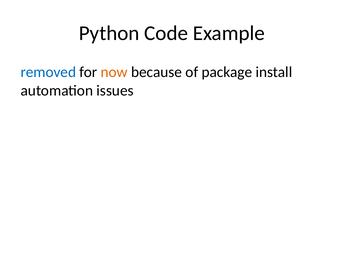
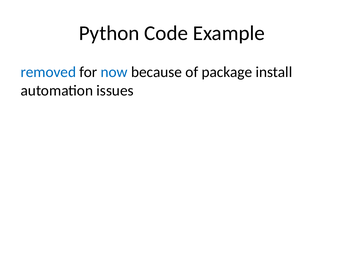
now colour: orange -> blue
